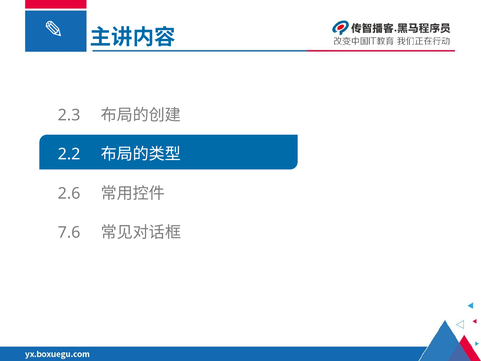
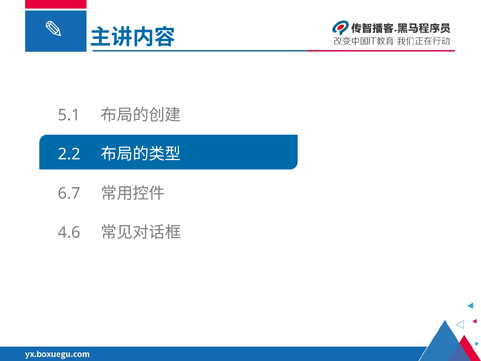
2.3: 2.3 -> 5.1
2.6: 2.6 -> 6.7
7.6: 7.6 -> 4.6
